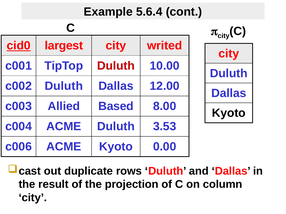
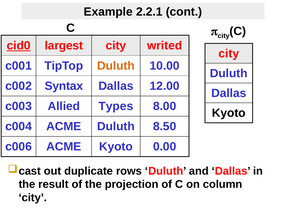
5.6.4: 5.6.4 -> 2.2.1
Duluth at (116, 66) colour: red -> orange
c002 Duluth: Duluth -> Syntax
Based: Based -> Types
3.53: 3.53 -> 8.50
